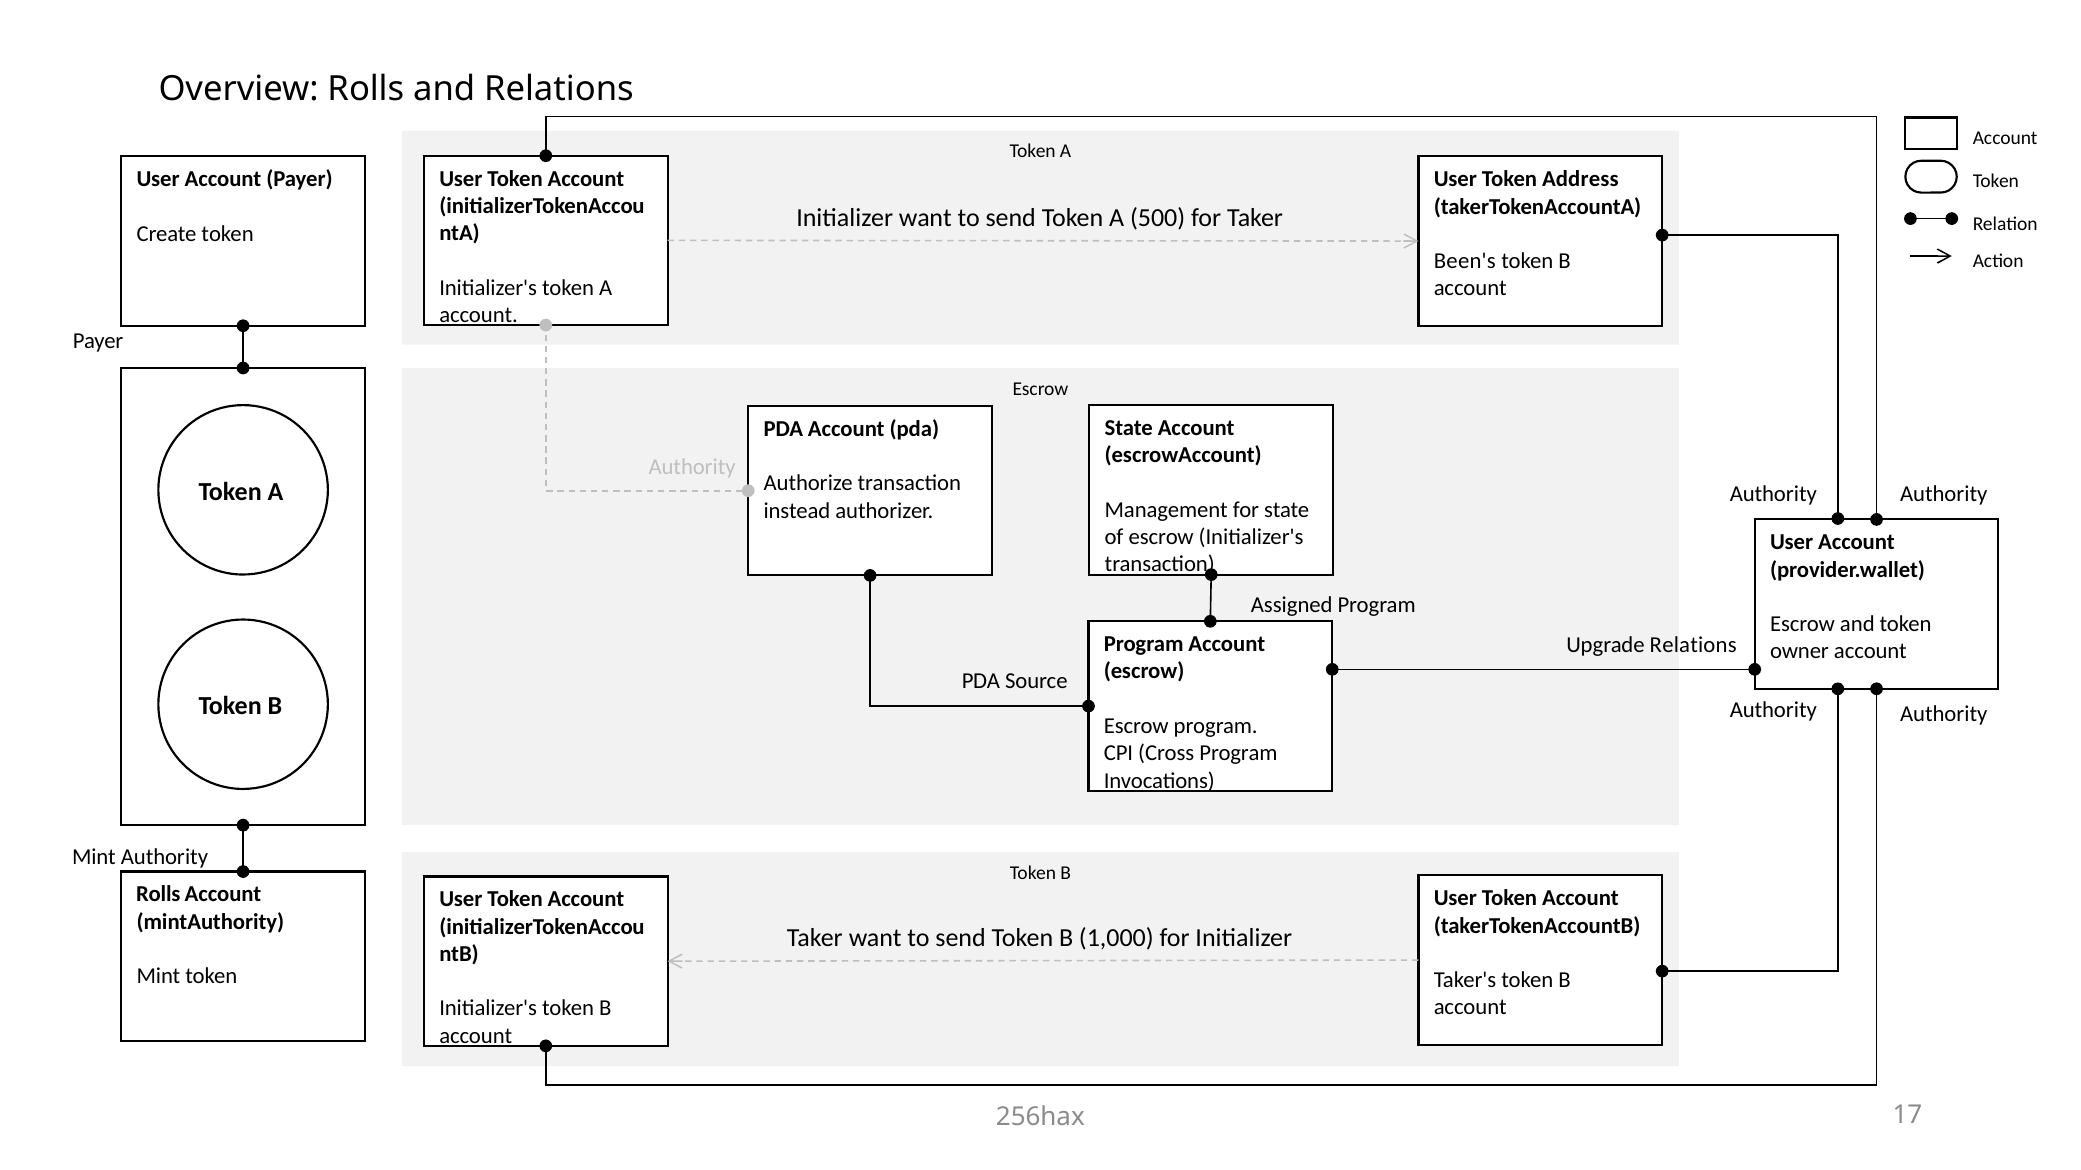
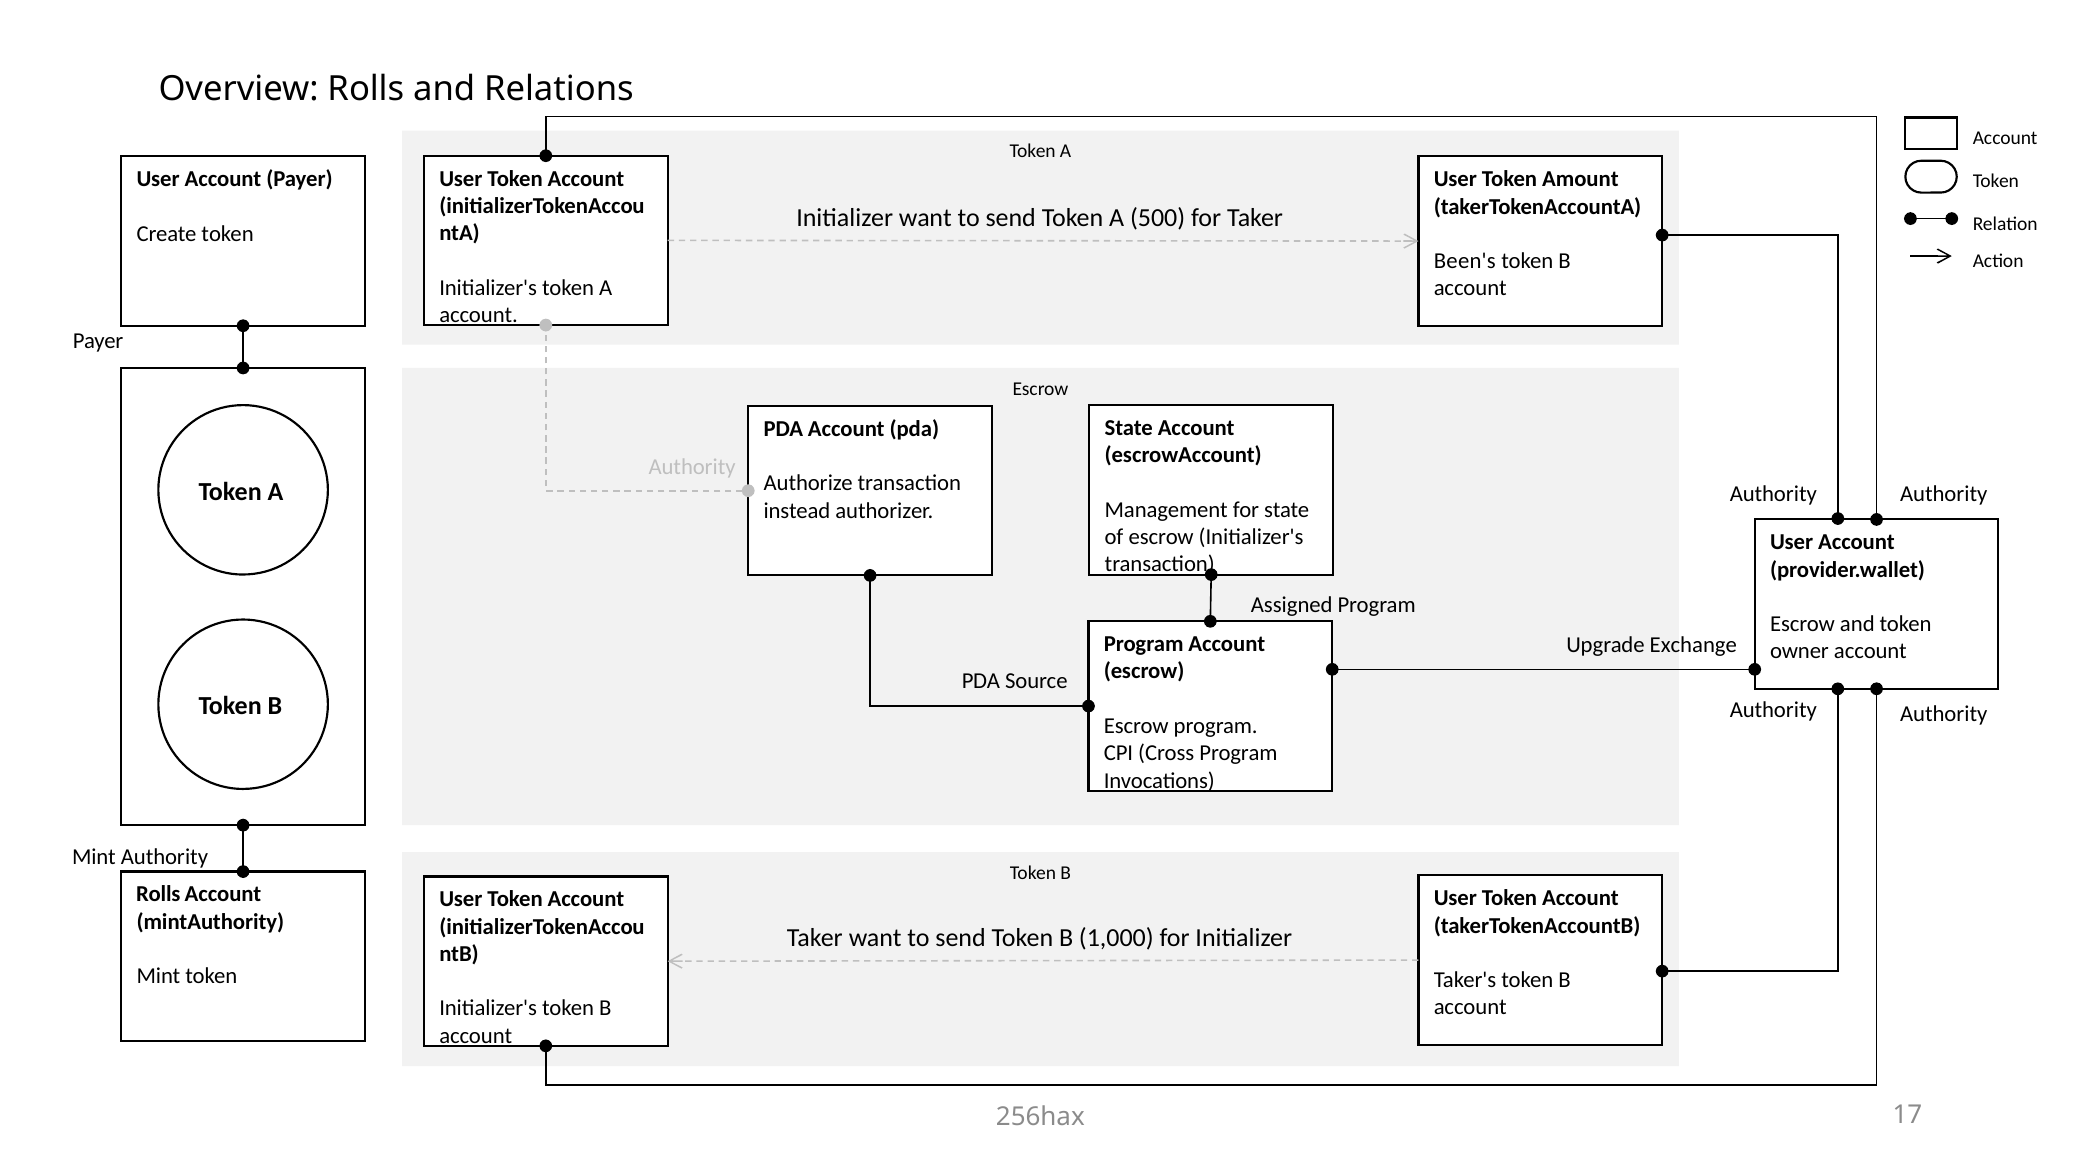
Address: Address -> Amount
Upgrade Relations: Relations -> Exchange
